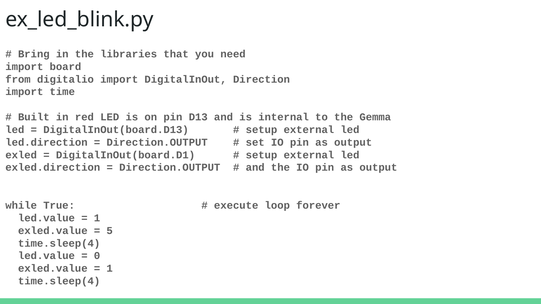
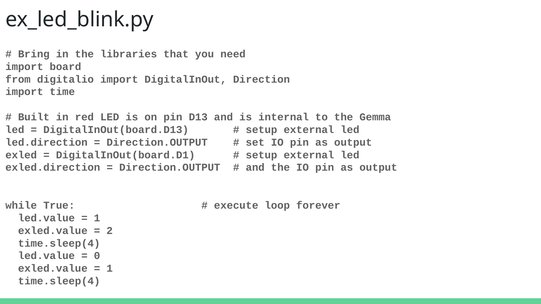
5: 5 -> 2
